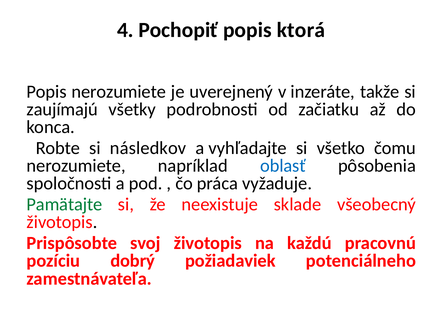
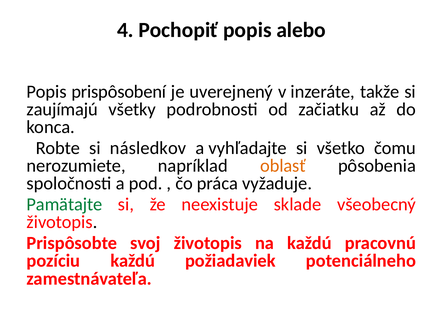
ktorá: ktorá -> alebo
Popis nerozumiete: nerozumiete -> prispôsobení
oblasť colour: blue -> orange
pozíciu dobrý: dobrý -> každú
